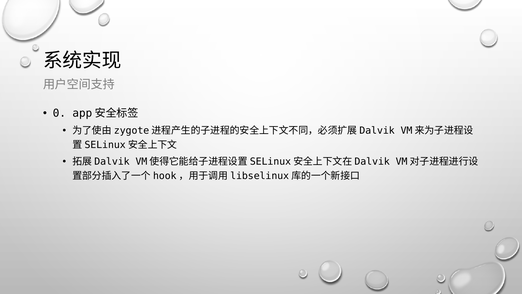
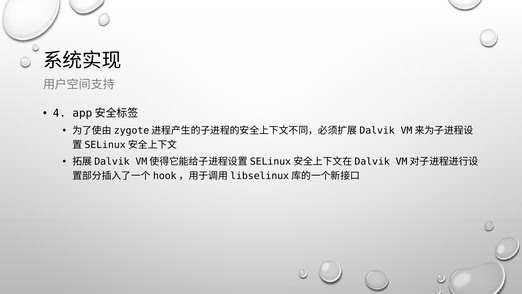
0: 0 -> 4
